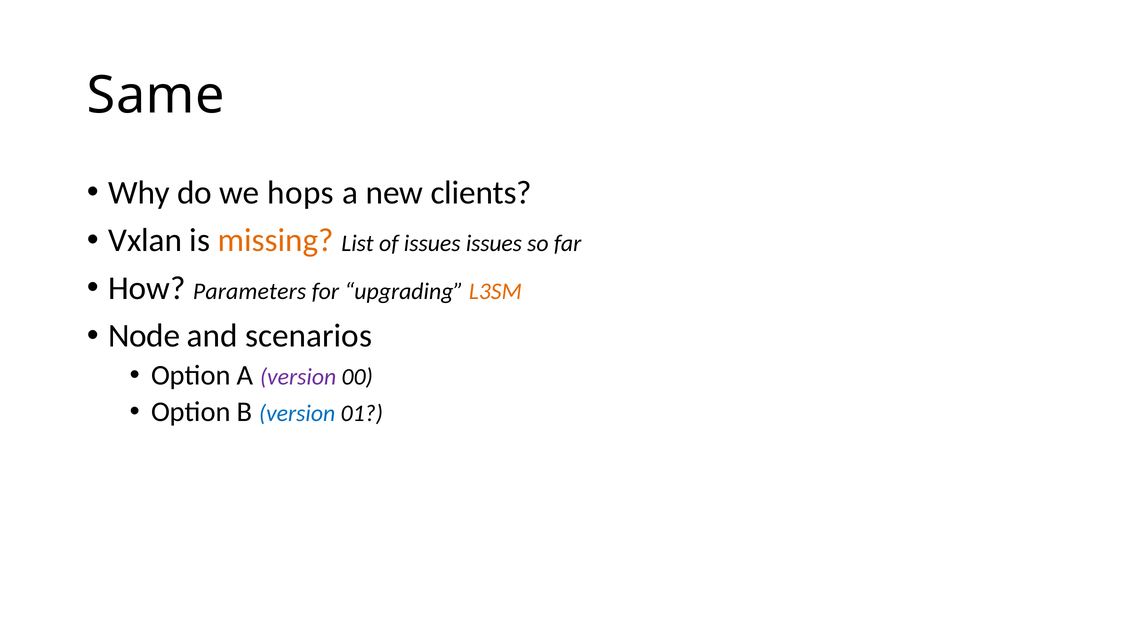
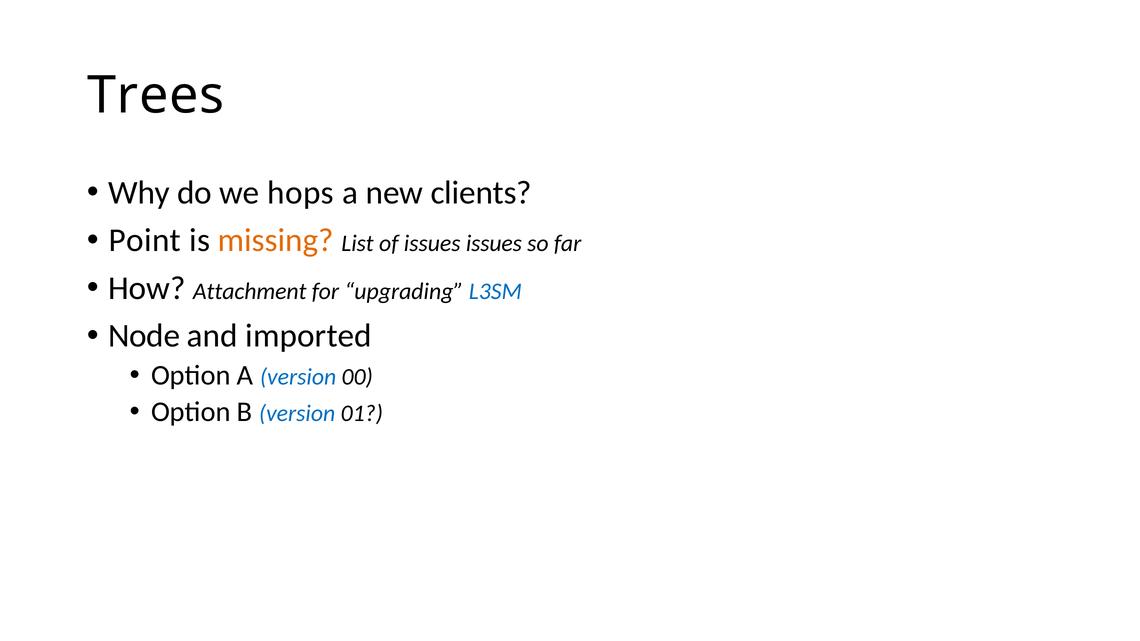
Same: Same -> Trees
Vxlan: Vxlan -> Point
Parameters: Parameters -> Attachment
L3SM colour: orange -> blue
scenarios: scenarios -> imported
version at (298, 377) colour: purple -> blue
